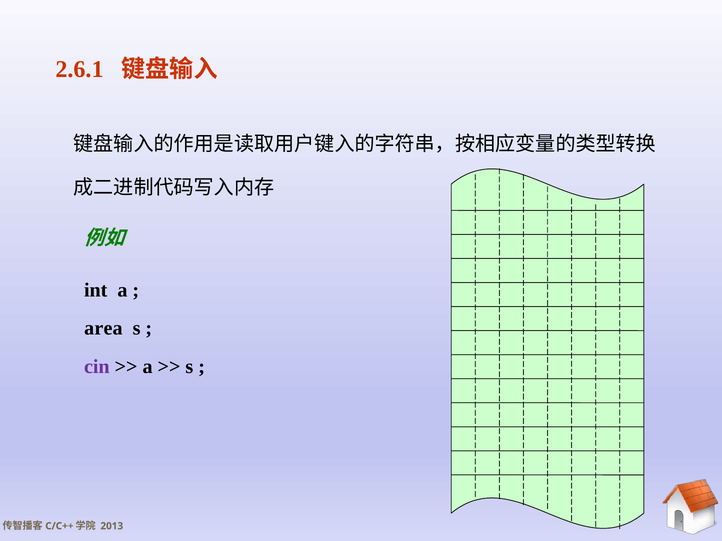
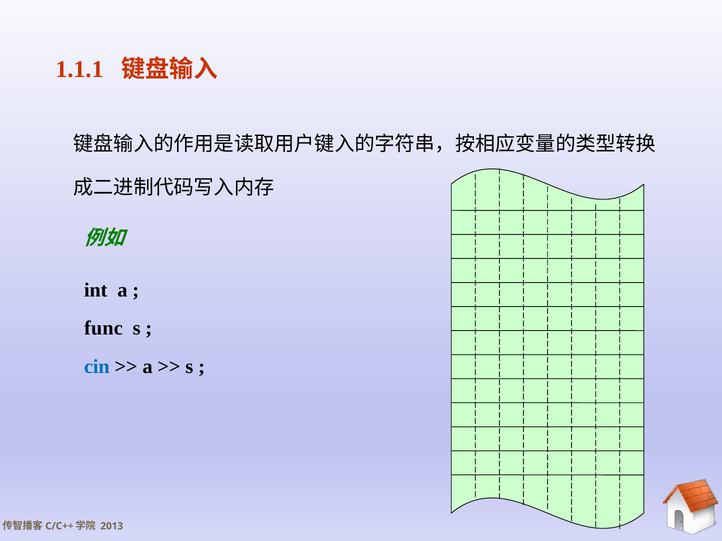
2.6.1: 2.6.1 -> 1.1.1
area: area -> func
cin colour: purple -> blue
